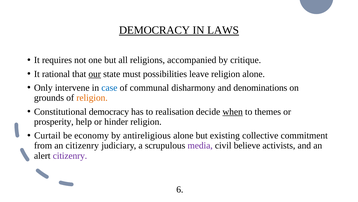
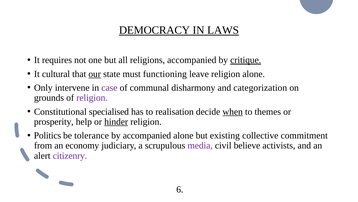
critique underline: none -> present
rational: rational -> cultural
possibilities: possibilities -> functioning
case colour: blue -> purple
denominations: denominations -> categorization
religion at (92, 98) colour: orange -> purple
Constitutional democracy: democracy -> specialised
hinder underline: none -> present
Curtail: Curtail -> Politics
economy: economy -> tolerance
by antireligious: antireligious -> accompanied
an citizenry: citizenry -> economy
